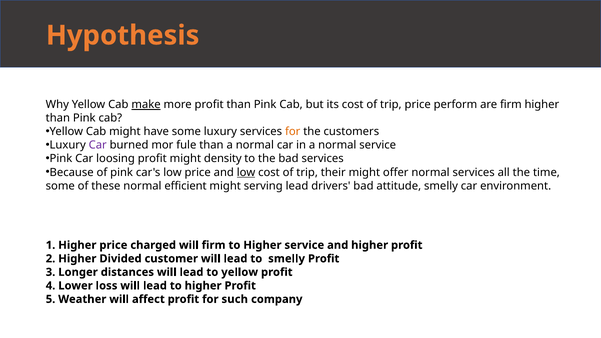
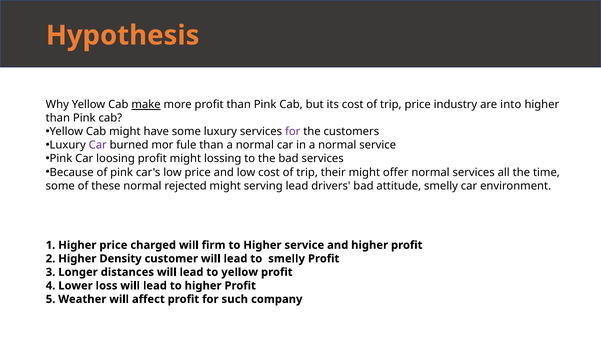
perform: perform -> industry
are firm: firm -> into
for at (293, 132) colour: orange -> purple
density: density -> lossing
low at (246, 172) underline: present -> none
efficient: efficient -> rejected
Divided: Divided -> Density
